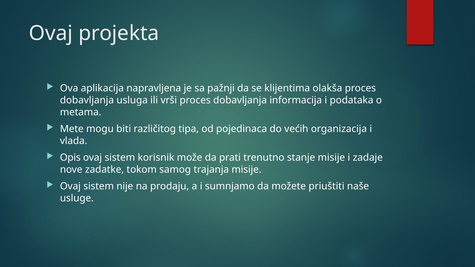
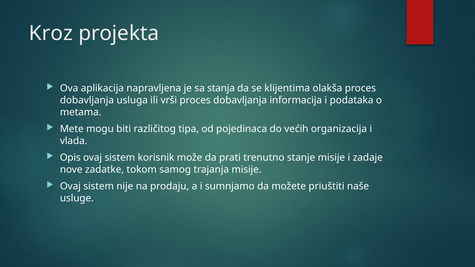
Ovaj at (51, 33): Ovaj -> Kroz
pažnji: pažnji -> stanja
